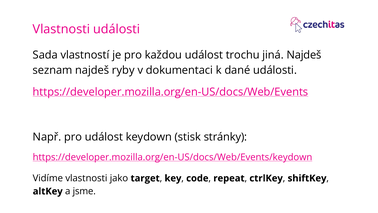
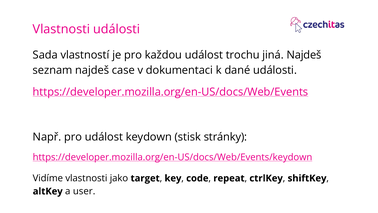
ryby: ryby -> case
jsme: jsme -> user
